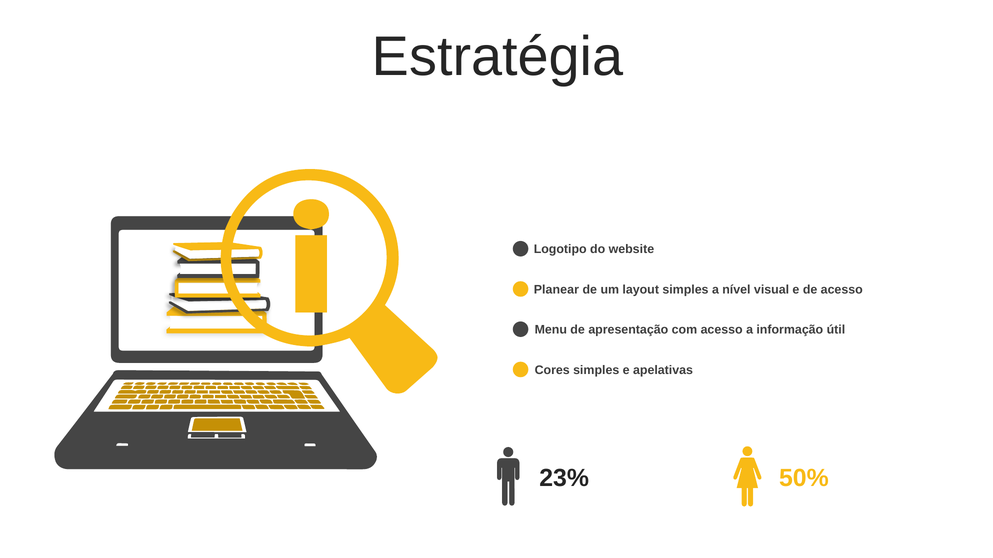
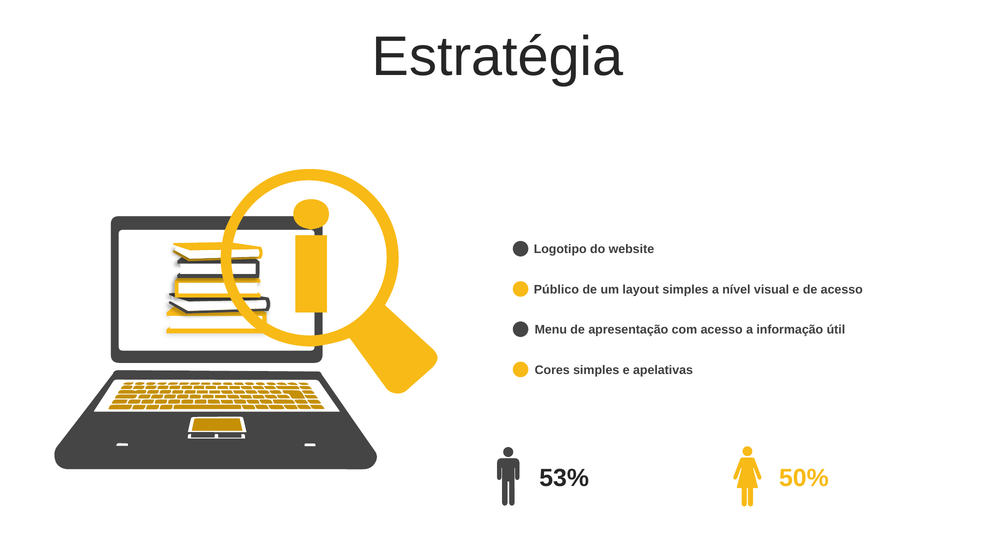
Planear: Planear -> Público
23%: 23% -> 53%
